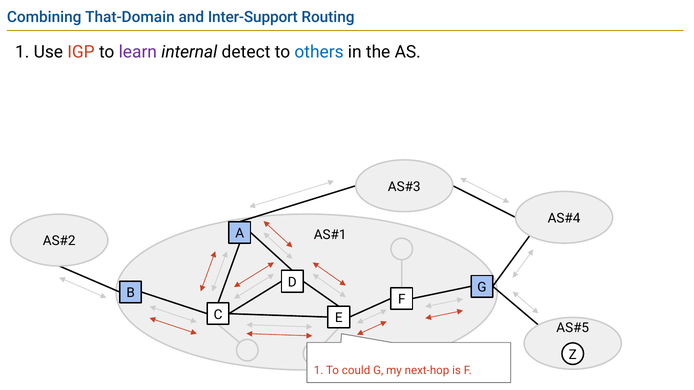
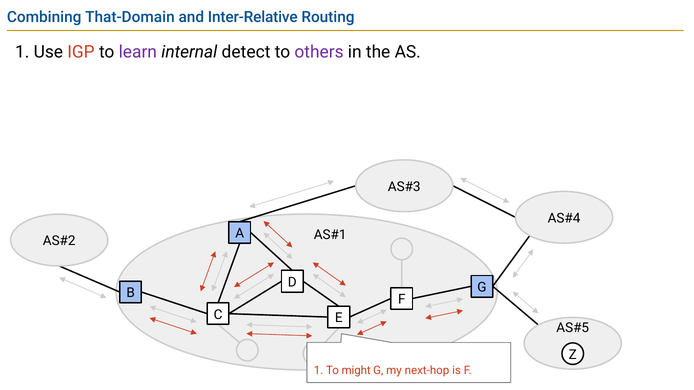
Inter-Support: Inter-Support -> Inter-Relative
others colour: blue -> purple
could: could -> might
